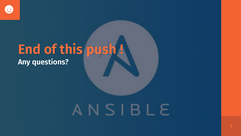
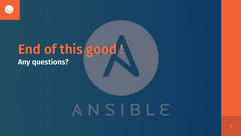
push: push -> good
